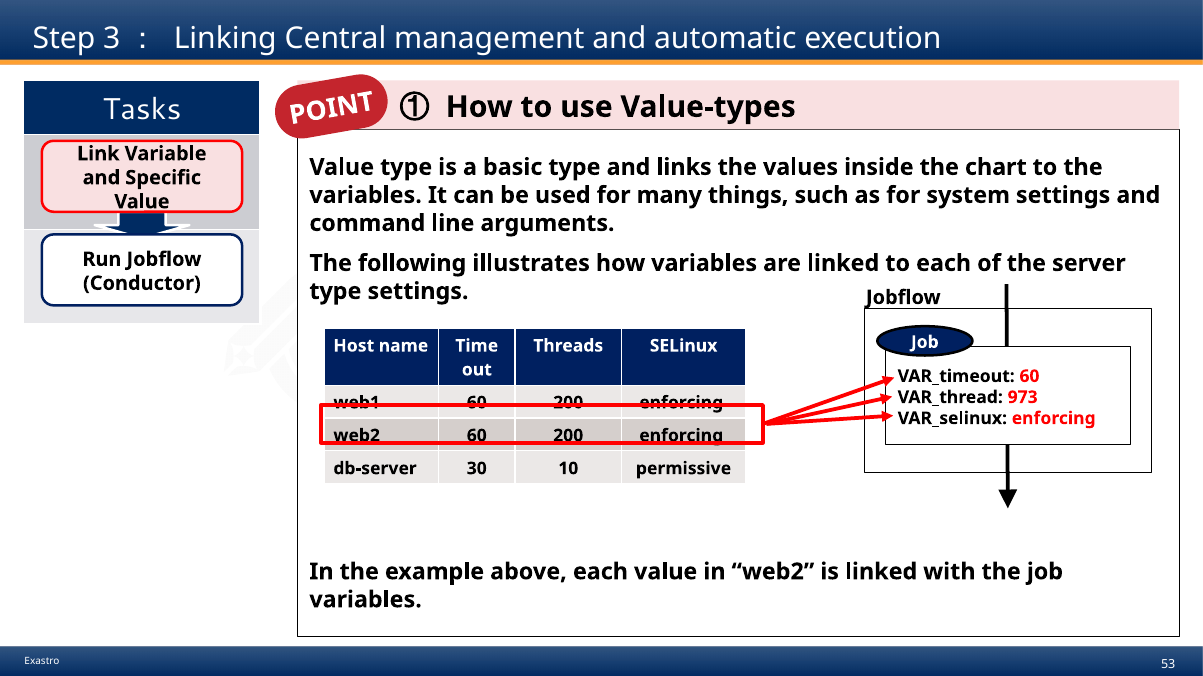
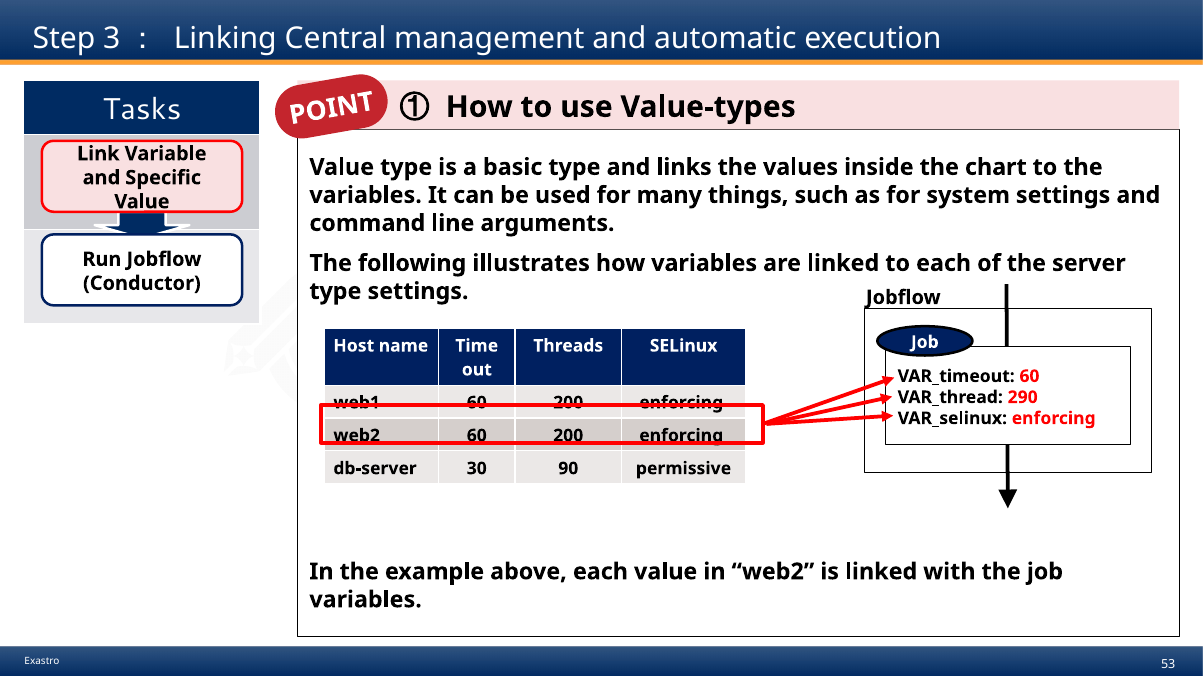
973: 973 -> 290
10: 10 -> 90
